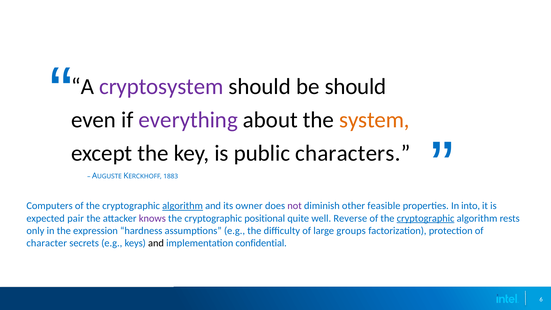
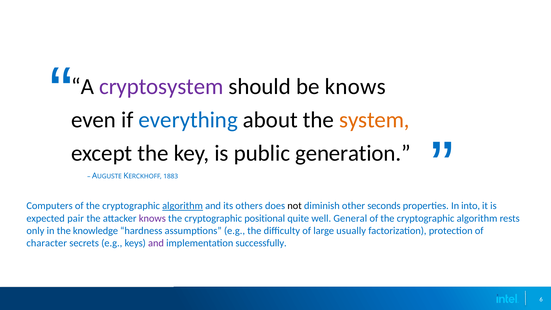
be should: should -> knows
everything colour: purple -> blue
characters: characters -> generation
owner: owner -> others
not colour: purple -> black
feasible: feasible -> seconds
Reverse: Reverse -> General
cryptographic at (426, 218) underline: present -> none
expression: expression -> knowledge
groups: groups -> usually
and at (156, 243) colour: black -> purple
confidential: confidential -> successfully
